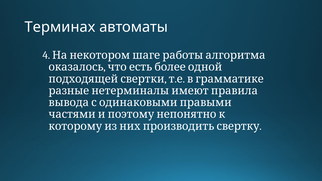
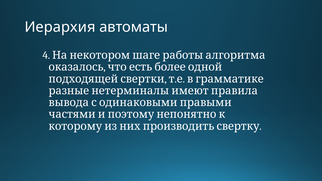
Терминах: Терминах -> Иерархия
